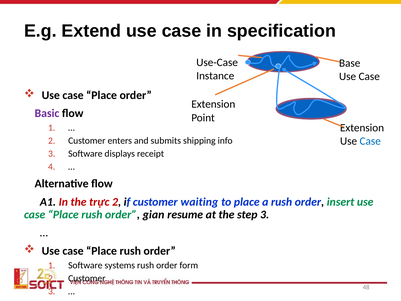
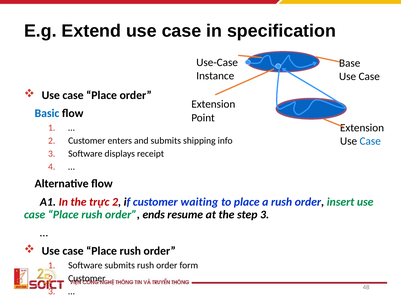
Basic colour: purple -> blue
gian: gian -> ends
Software systems: systems -> submits
